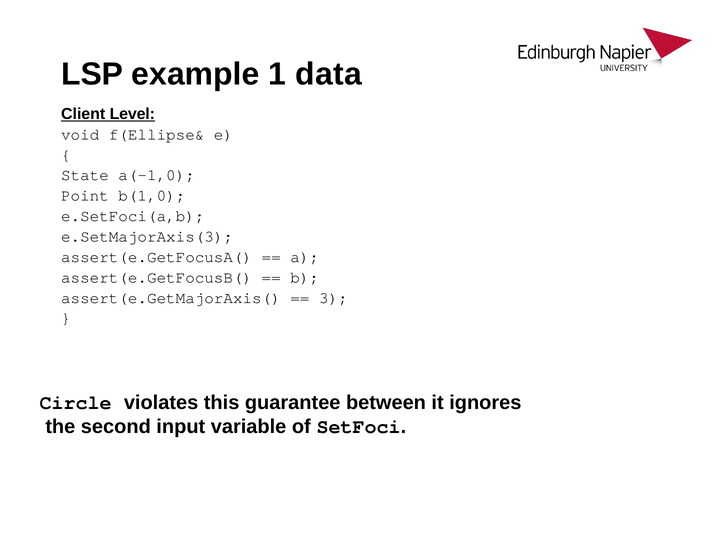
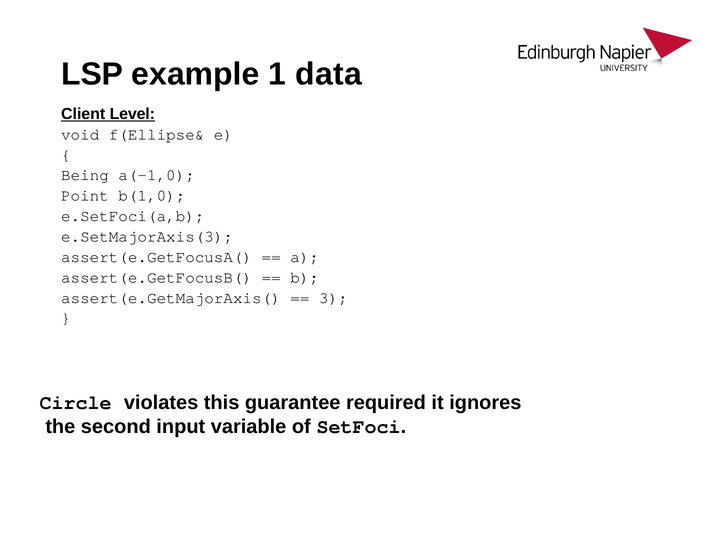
State: State -> Being
between: between -> required
